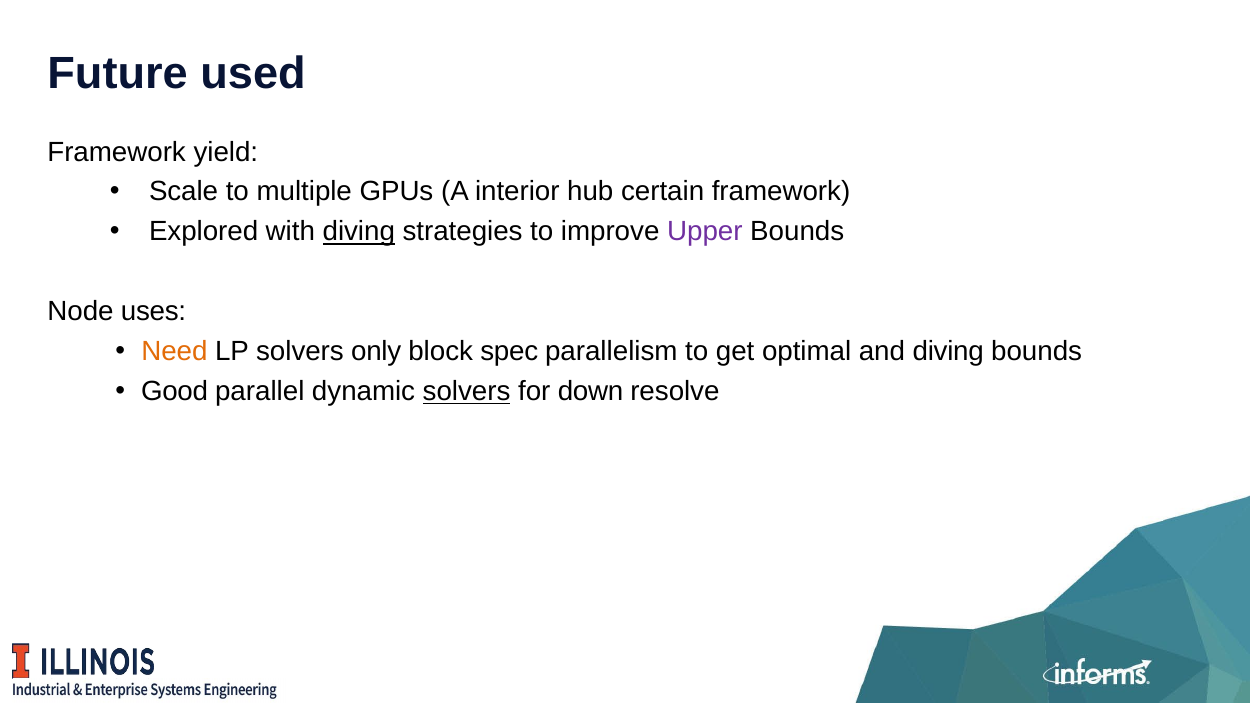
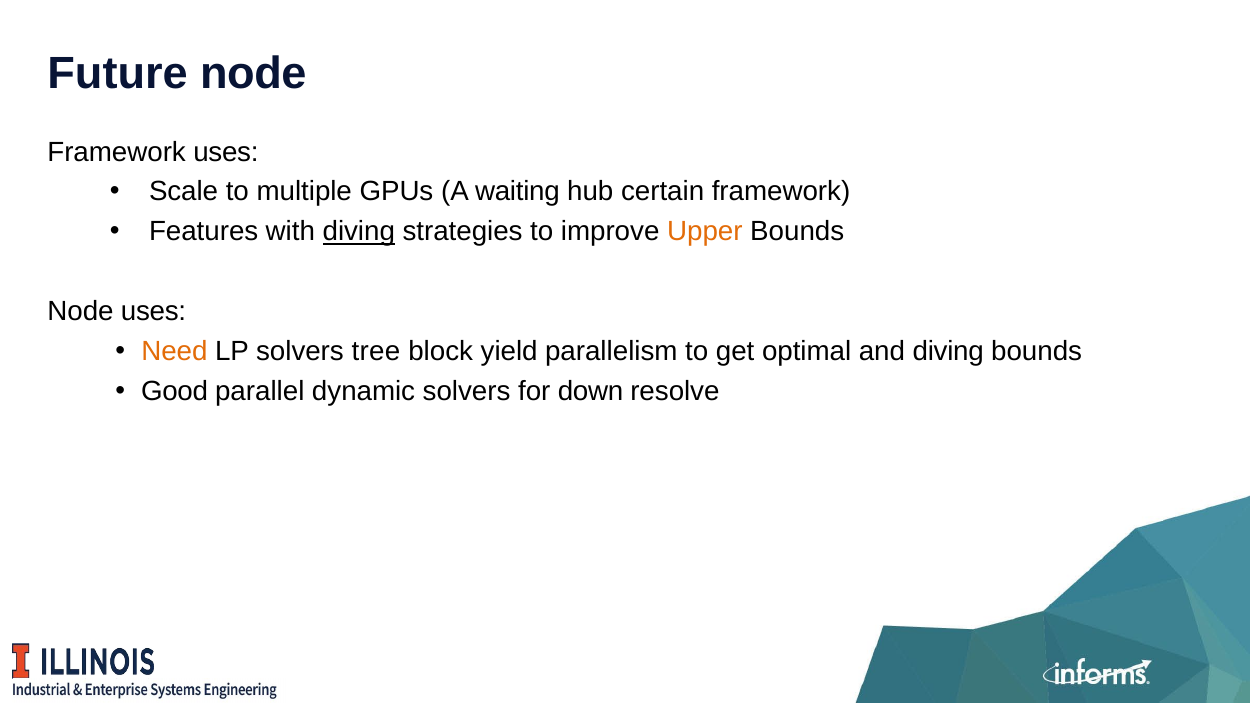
Future used: used -> node
Framework yield: yield -> uses
interior: interior -> waiting
Explored: Explored -> Features
Upper colour: purple -> orange
only: only -> tree
spec: spec -> yield
solvers at (467, 392) underline: present -> none
